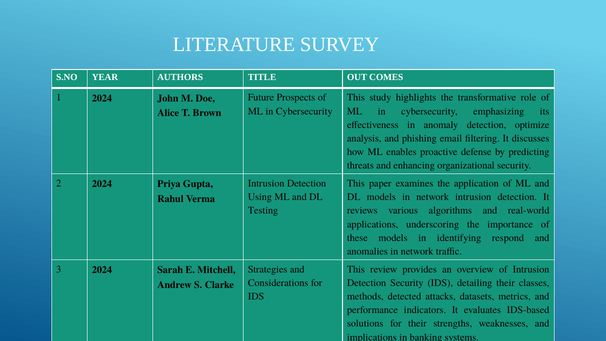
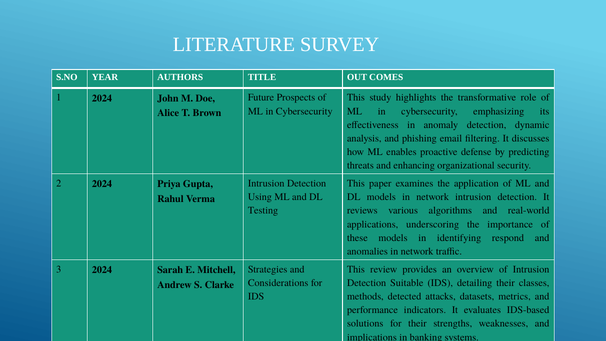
optimize: optimize -> dynamic
Detection Security: Security -> Suitable
